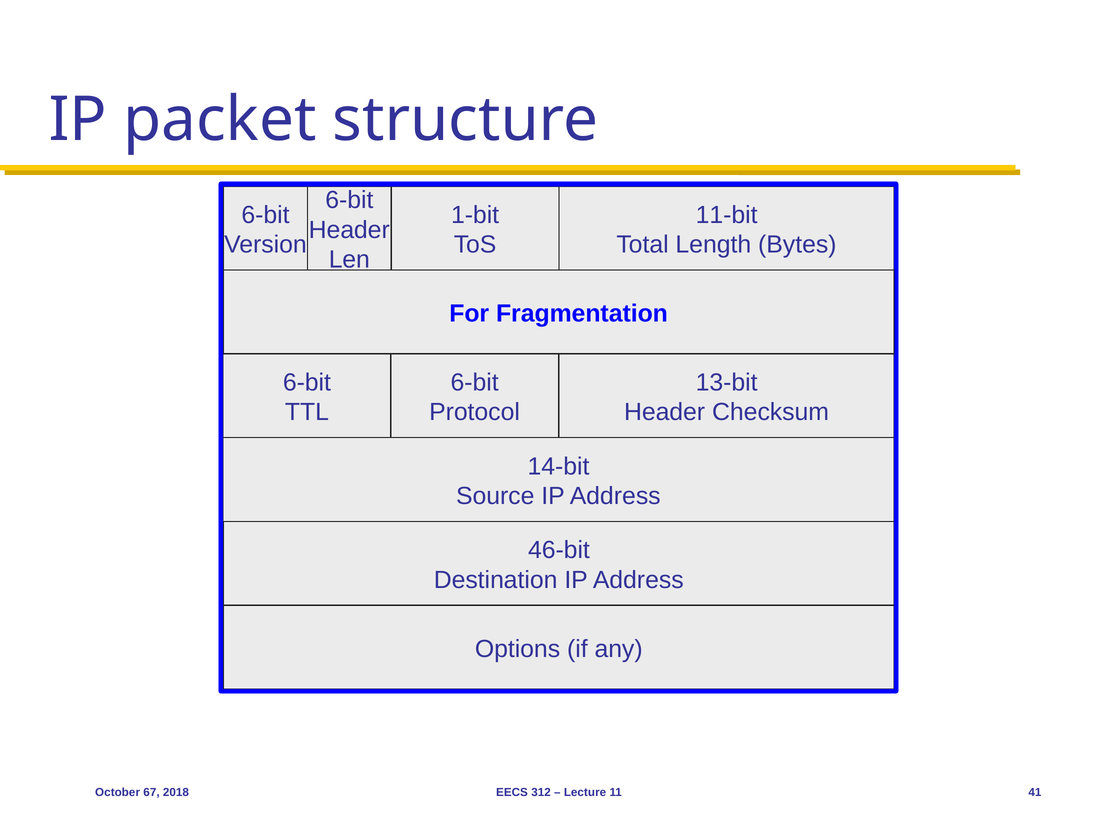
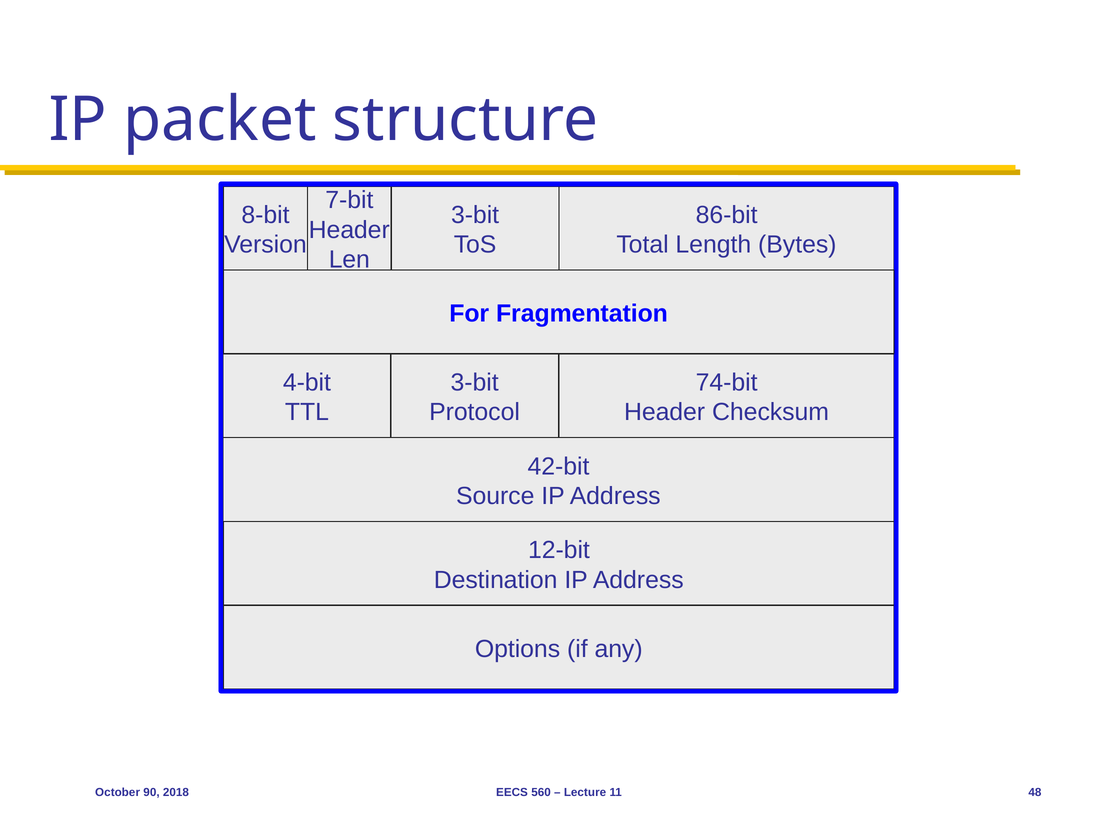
6-bit at (349, 200): 6-bit -> 7-bit
6-bit at (266, 215): 6-bit -> 8-bit
1-bit at (475, 215): 1-bit -> 3-bit
11-bit: 11-bit -> 86-bit
6-bit at (307, 383): 6-bit -> 4-bit
6-bit at (475, 383): 6-bit -> 3-bit
13-bit at (727, 383): 13-bit -> 74-bit
14-bit: 14-bit -> 42-bit
46-bit: 46-bit -> 12-bit
67: 67 -> 90
312: 312 -> 560
41: 41 -> 48
